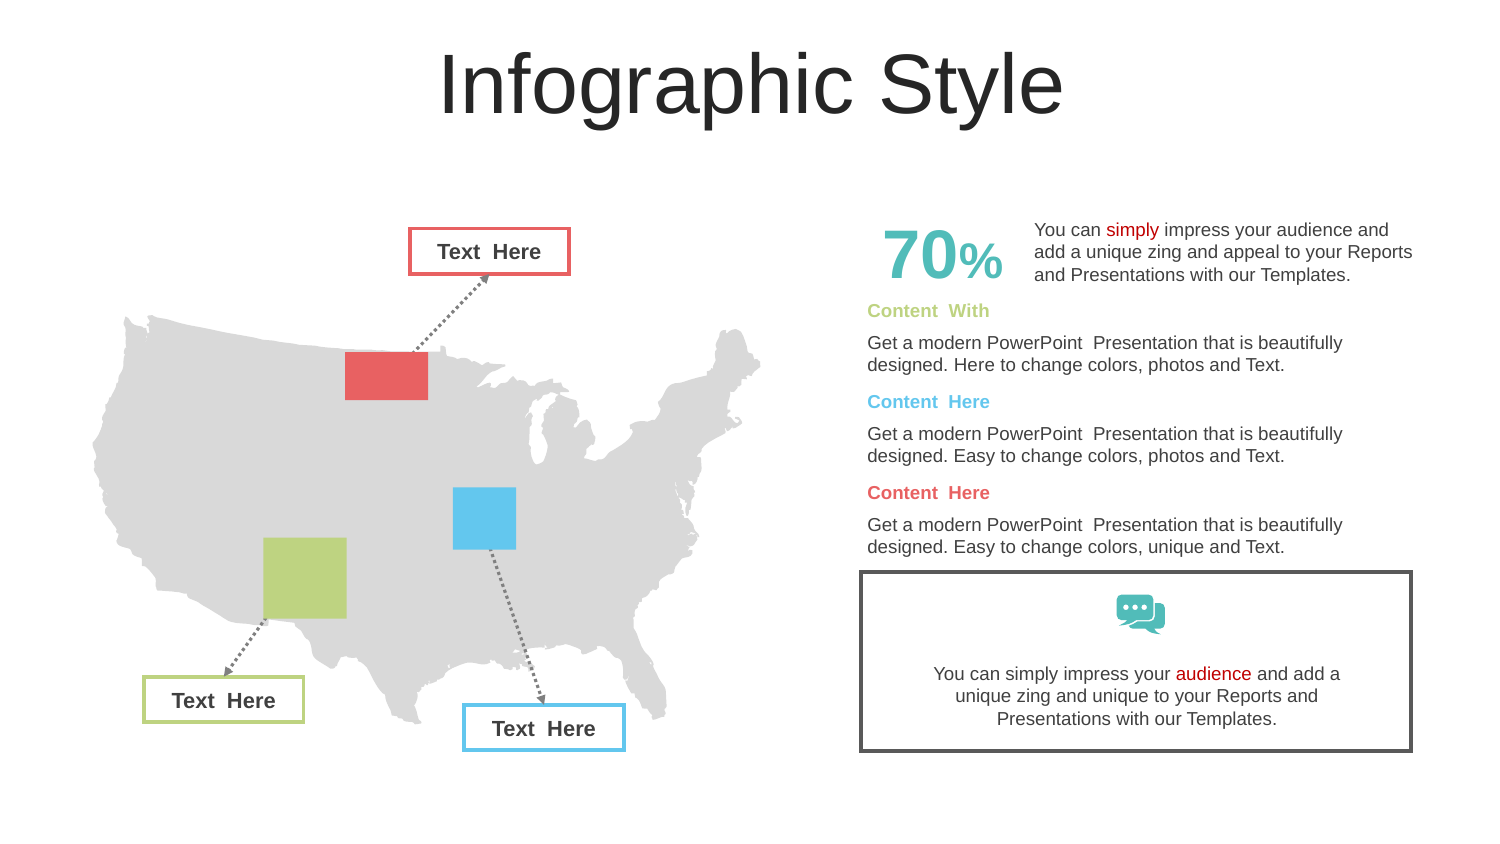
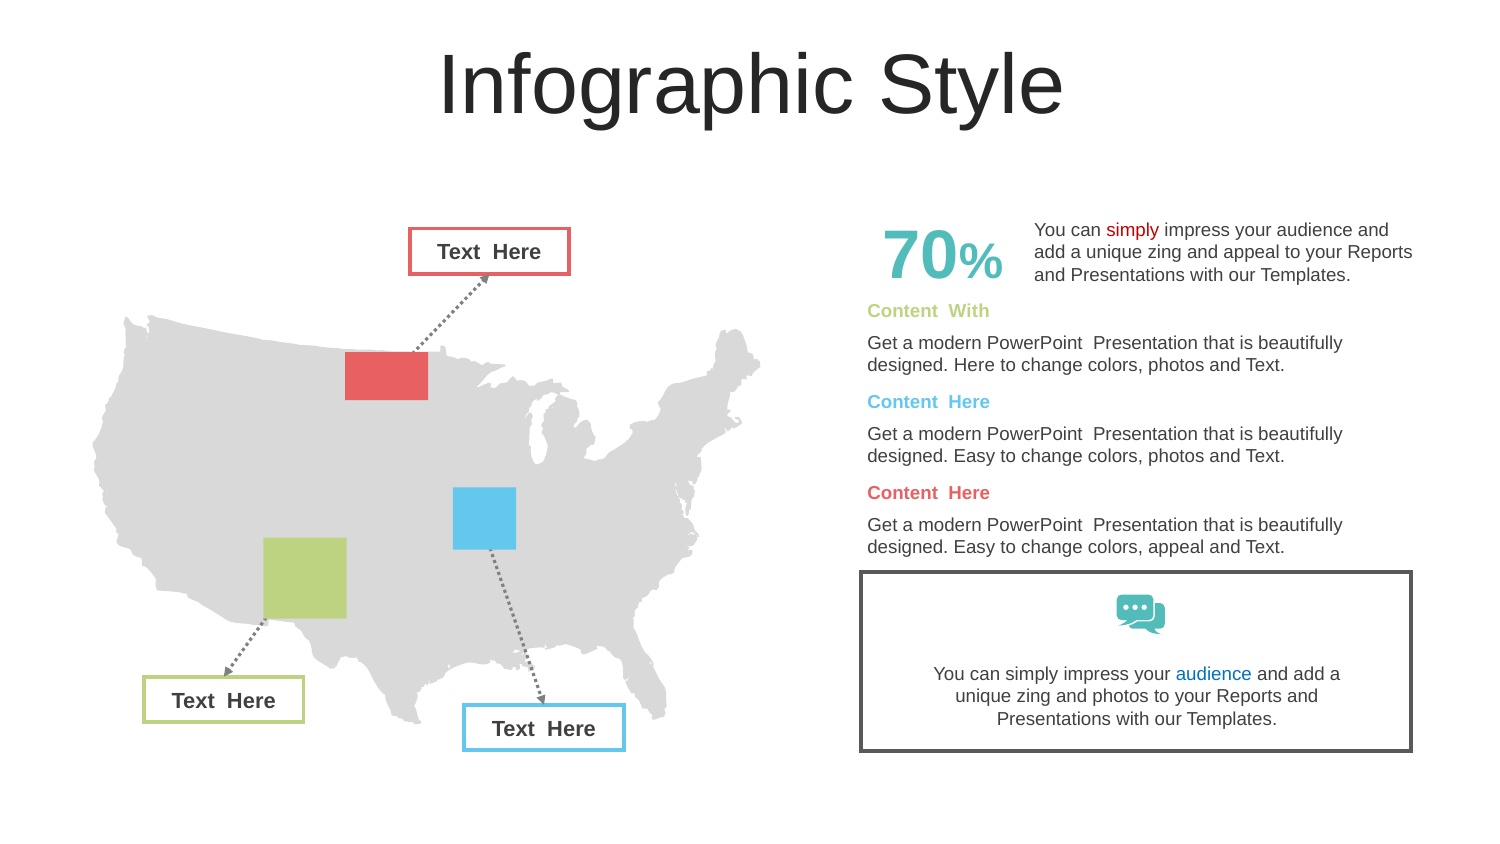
colors unique: unique -> appeal
audience at (1214, 674) colour: red -> blue
and unique: unique -> photos
